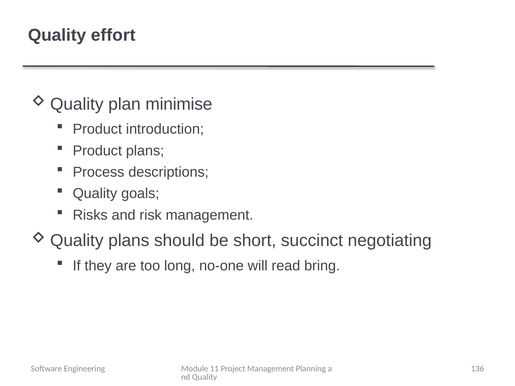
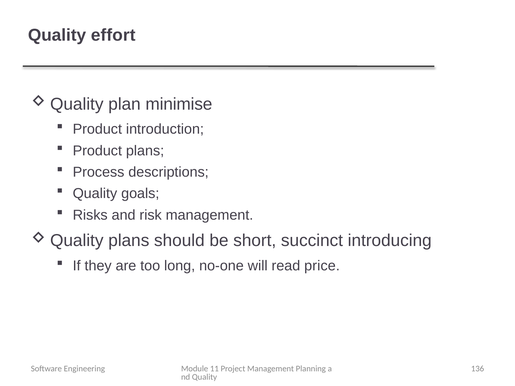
negotiating: negotiating -> introducing
bring: bring -> price
